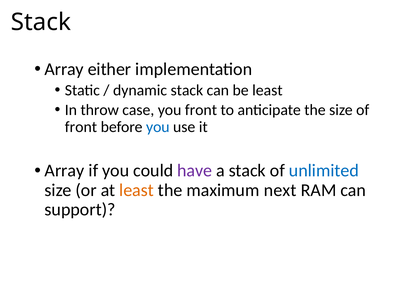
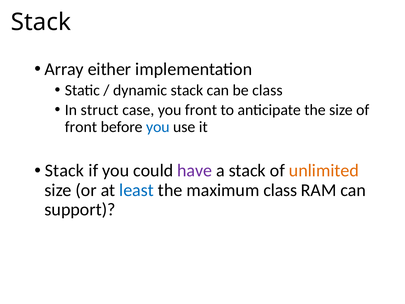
be least: least -> class
throw: throw -> struct
Array at (64, 171): Array -> Stack
unlimited colour: blue -> orange
least at (137, 190) colour: orange -> blue
maximum next: next -> class
